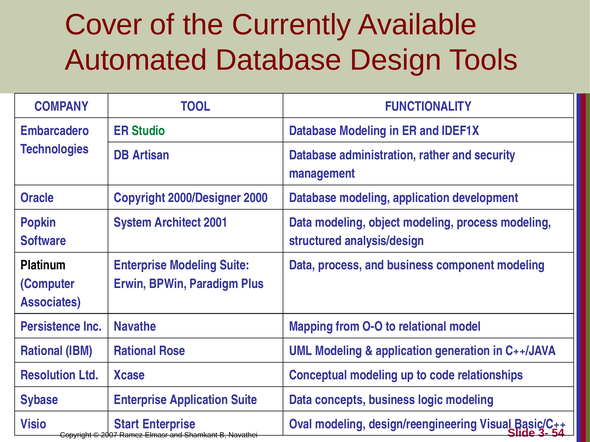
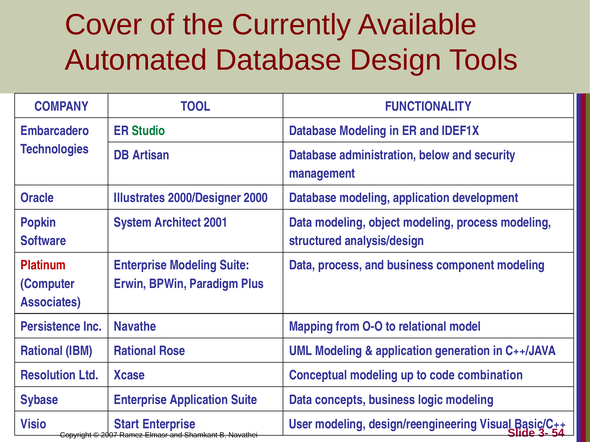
rather: rather -> below
Oracle Copyright: Copyright -> Illustrates
Platinum colour: black -> red
relationships: relationships -> combination
Oval: Oval -> User
